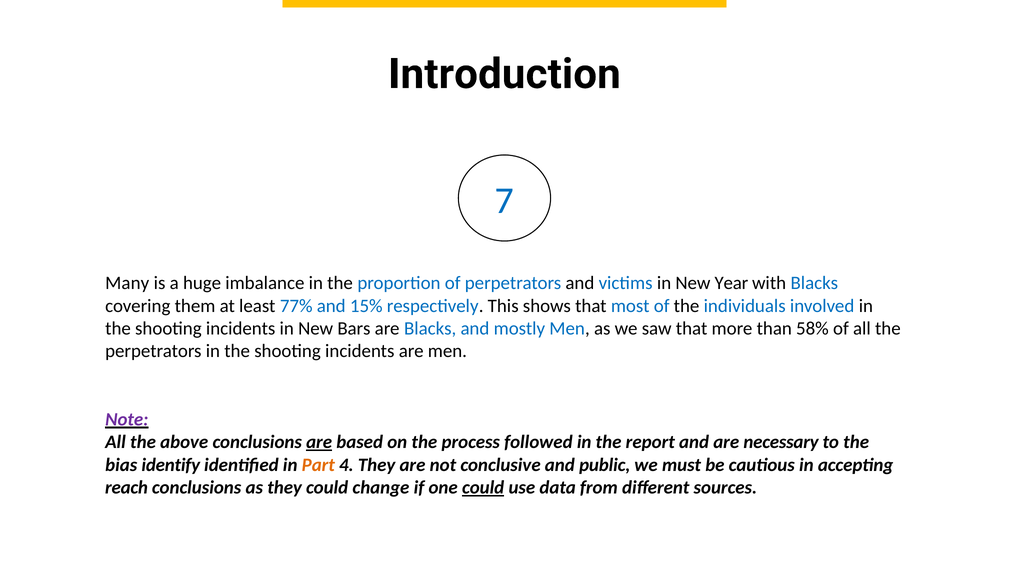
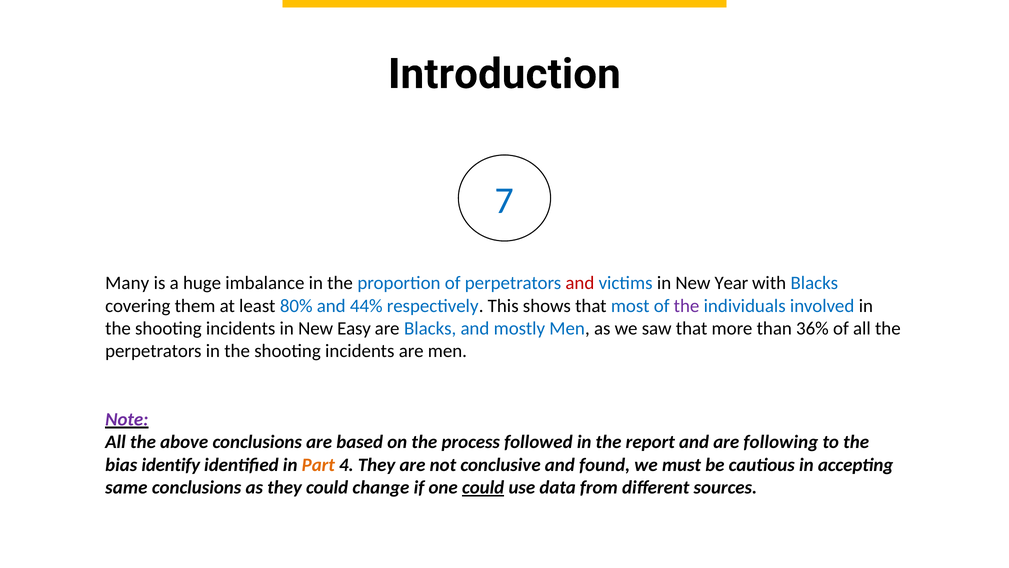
and at (580, 283) colour: black -> red
77%: 77% -> 80%
15%: 15% -> 44%
the at (687, 306) colour: black -> purple
Bars: Bars -> Easy
58%: 58% -> 36%
are at (319, 442) underline: present -> none
necessary: necessary -> following
public: public -> found
reach: reach -> same
